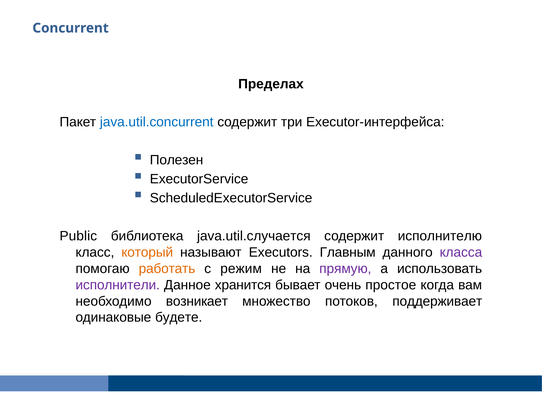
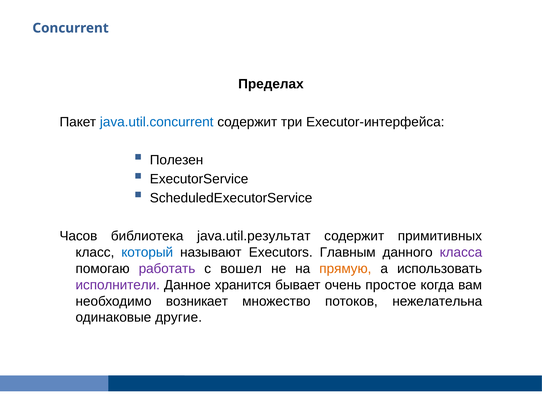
Public: Public -> Часов
java.util.случается: java.util.случается -> java.util.результат
исполнителю: исполнителю -> примитивных
который colour: orange -> blue
работать colour: orange -> purple
режим: режим -> вошел
прямую colour: purple -> orange
поддерживает: поддерживает -> нежелательна
будете: будете -> другие
